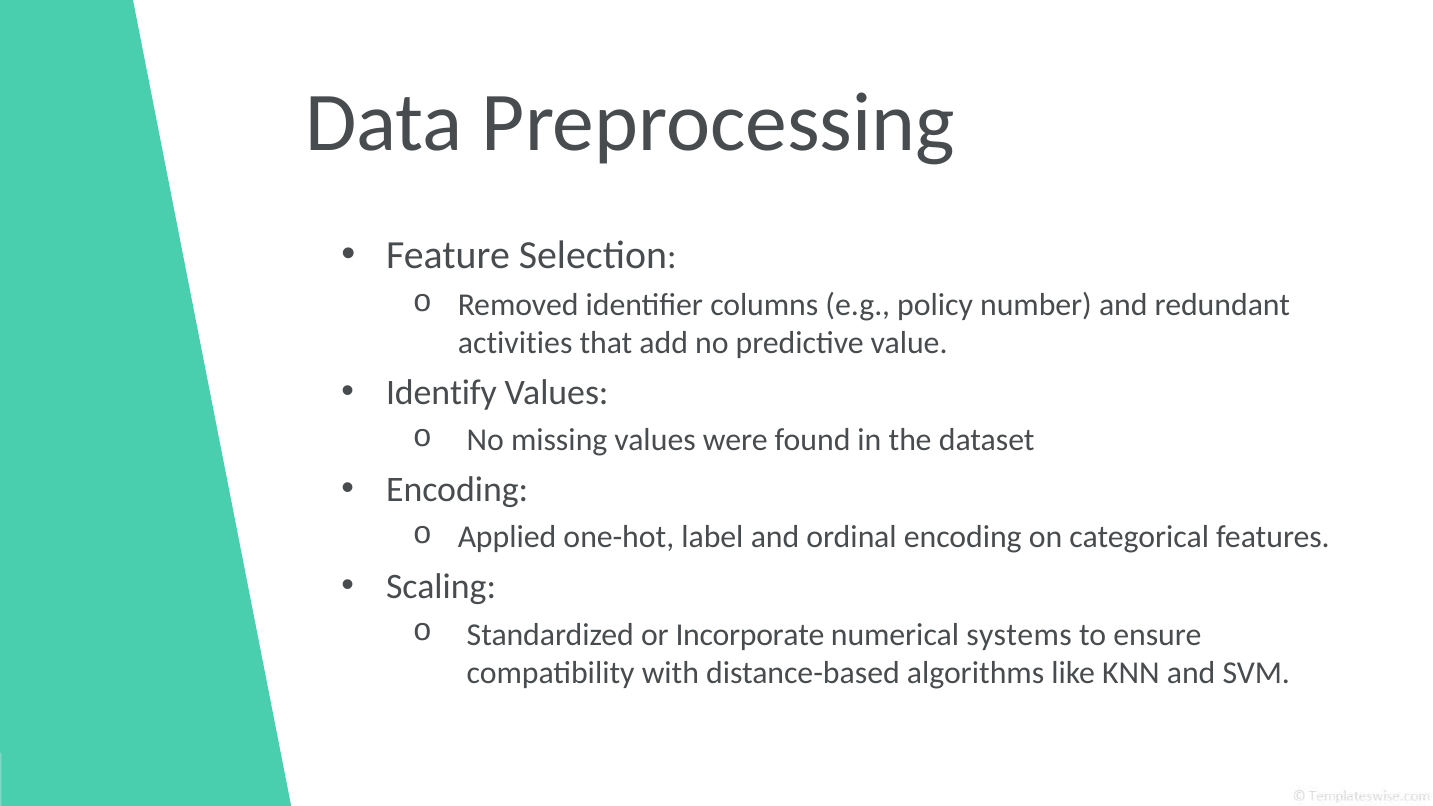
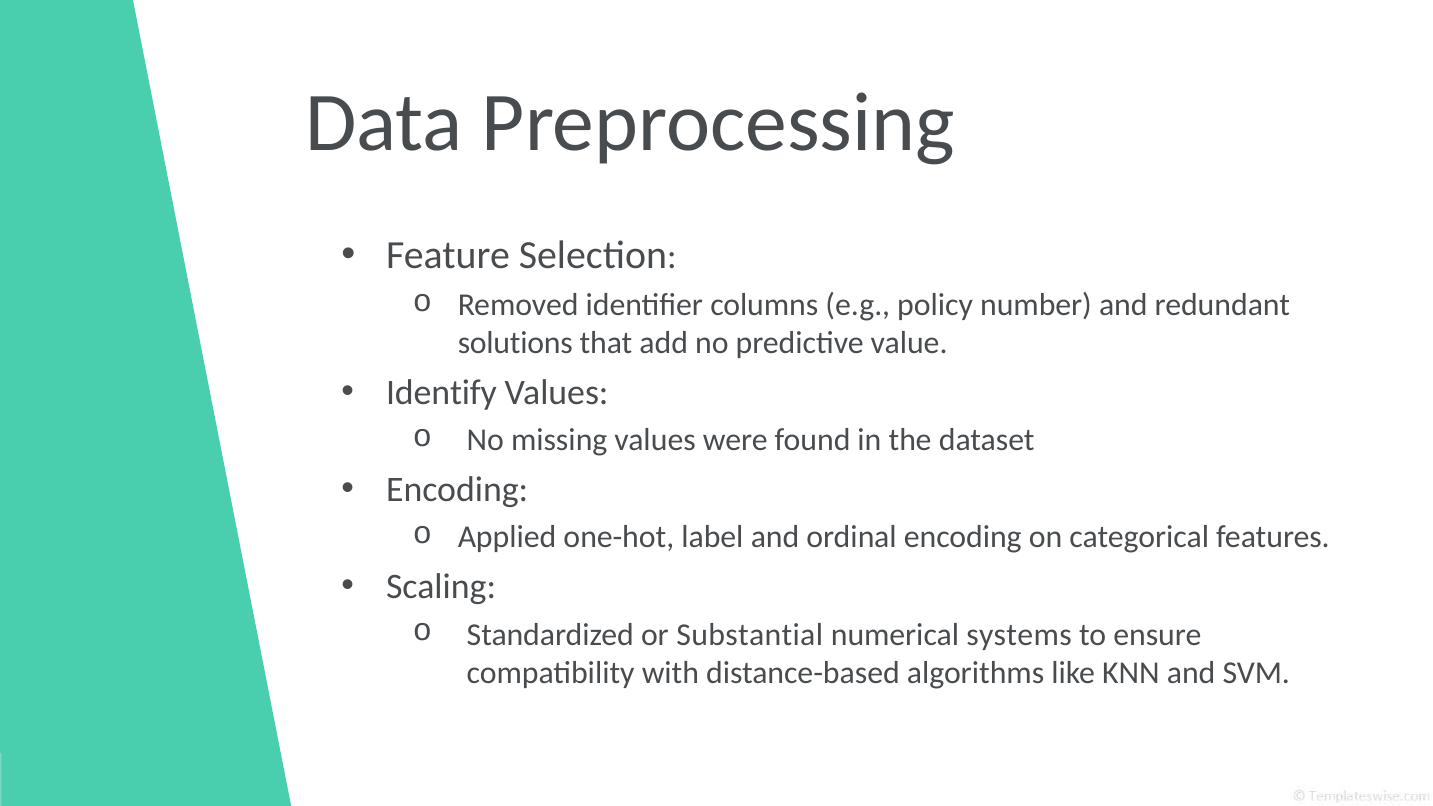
activities: activities -> solutions
Incorporate: Incorporate -> Substantial
